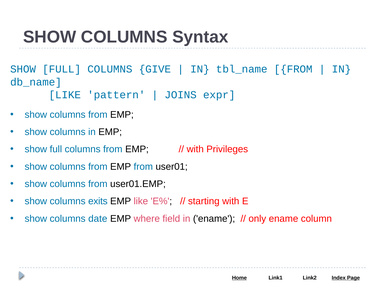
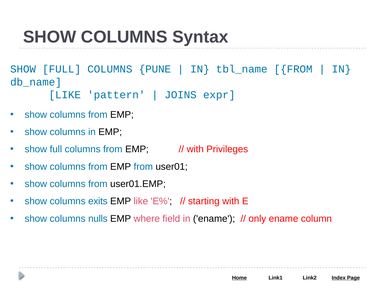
GIVE: GIVE -> PUNE
date: date -> nulls
